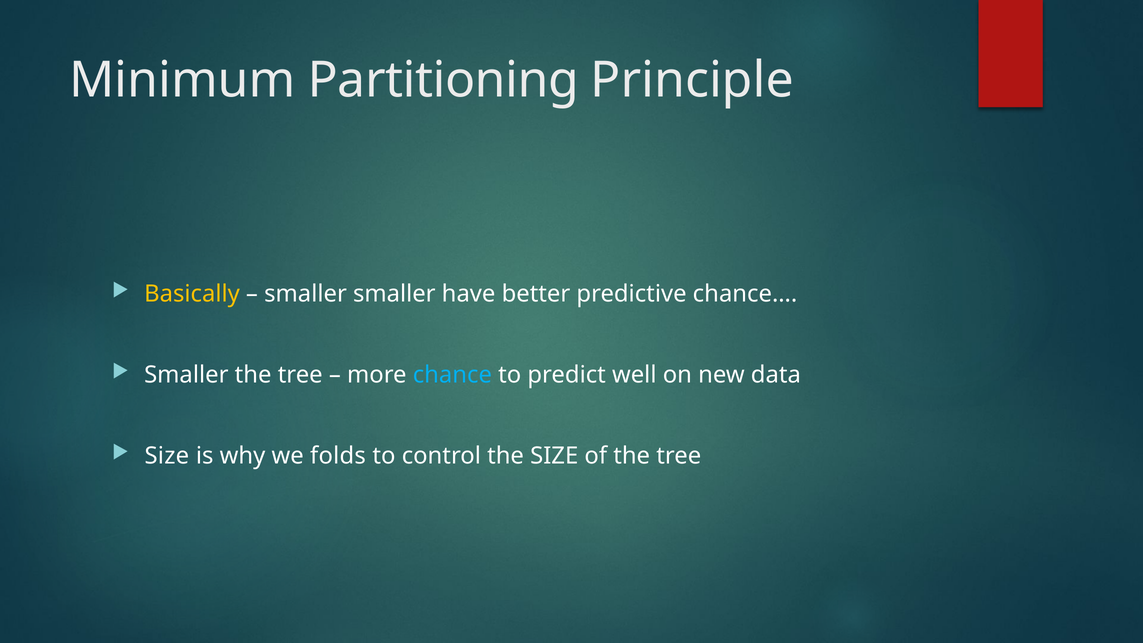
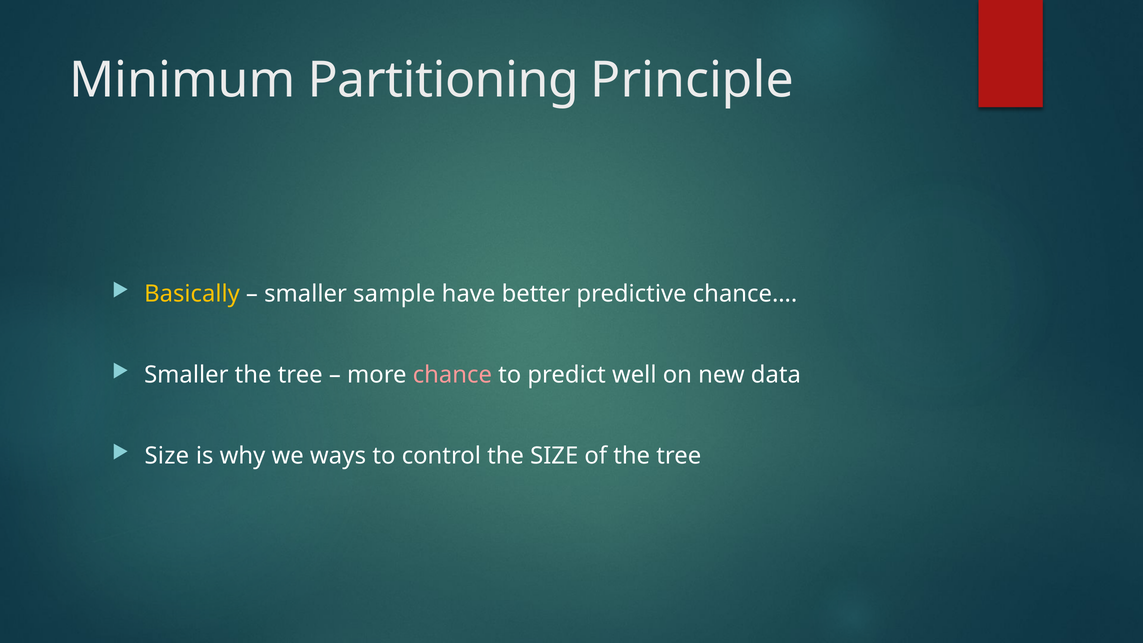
smaller smaller: smaller -> sample
chance colour: light blue -> pink
folds: folds -> ways
